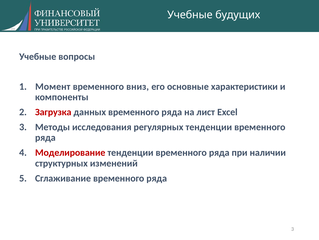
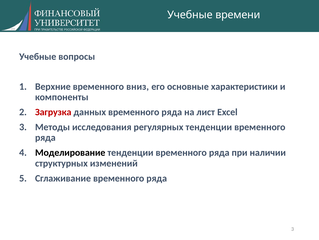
будущих: будущих -> времени
Момент: Момент -> Верхние
Моделирование colour: red -> black
